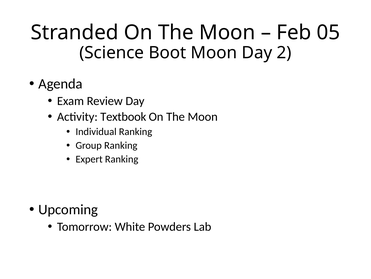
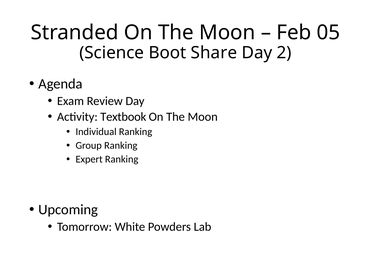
Boot Moon: Moon -> Share
